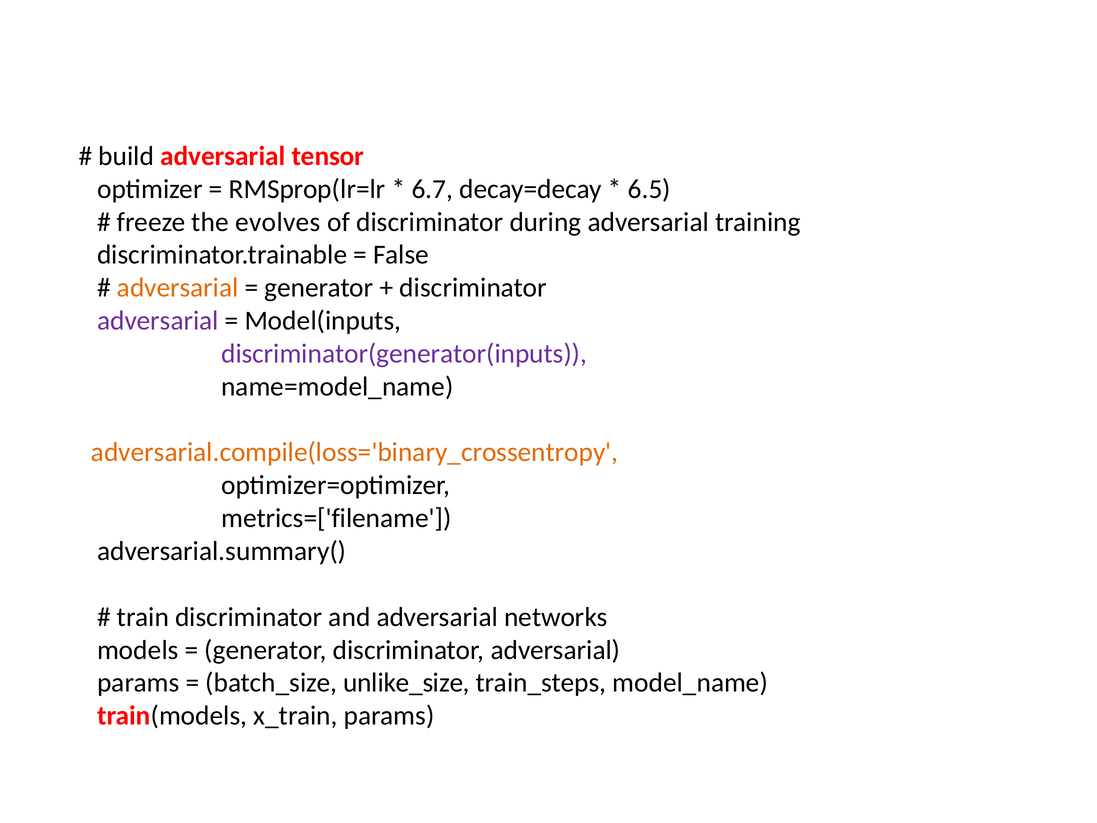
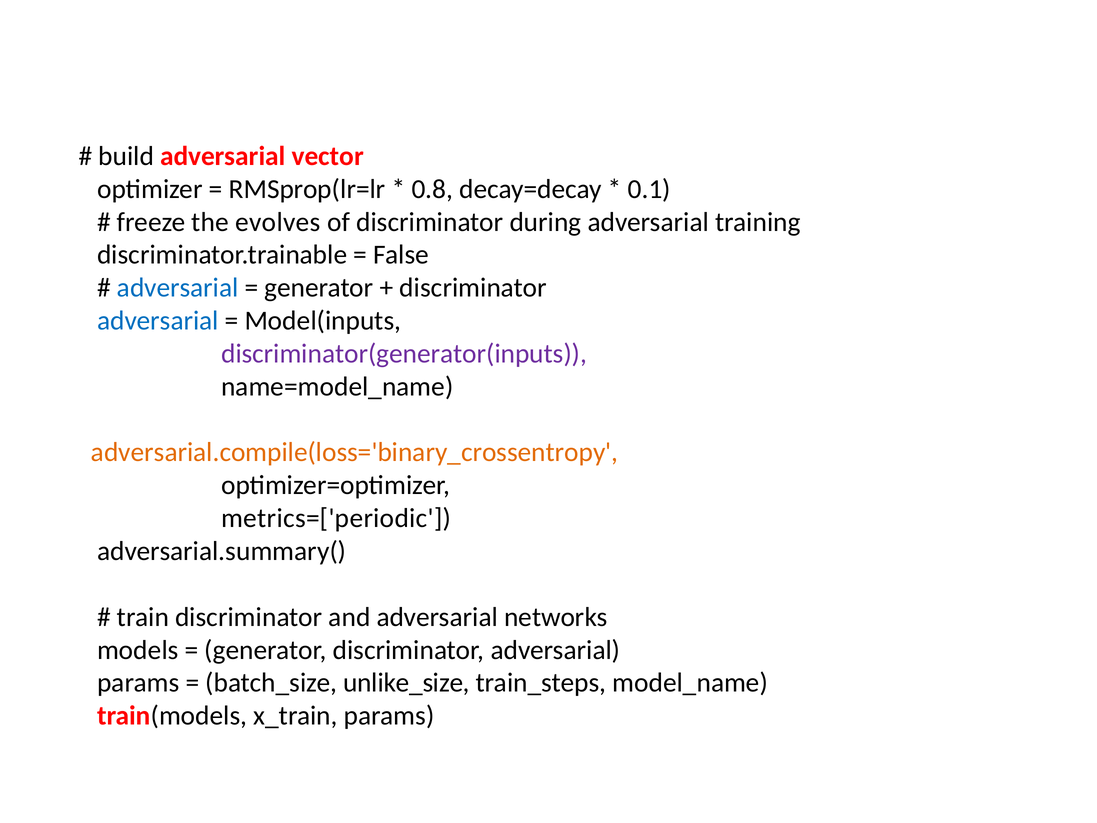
tensor: tensor -> vector
6.7: 6.7 -> 0.8
6.5: 6.5 -> 0.1
adversarial at (178, 288) colour: orange -> blue
adversarial at (158, 321) colour: purple -> blue
metrics=['filename: metrics=['filename -> metrics=['periodic
